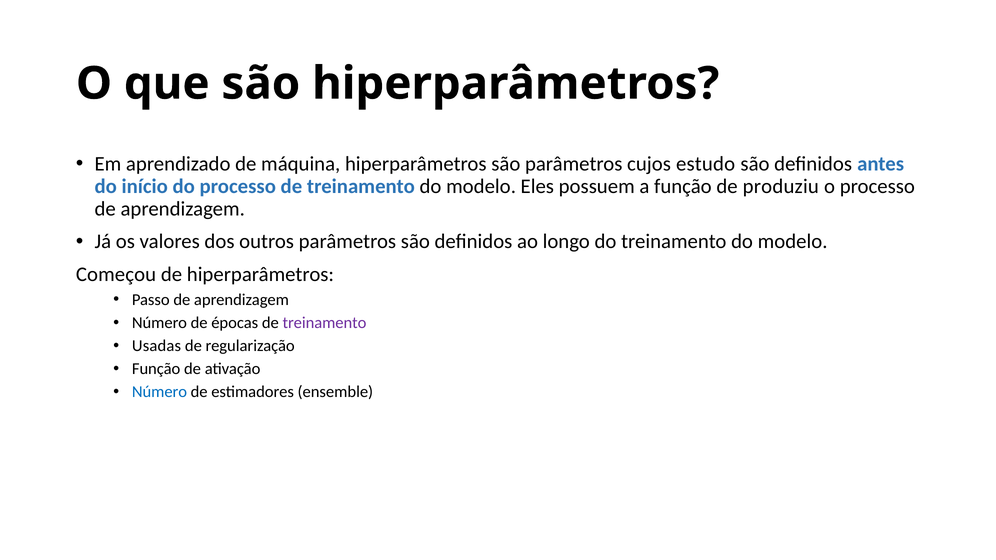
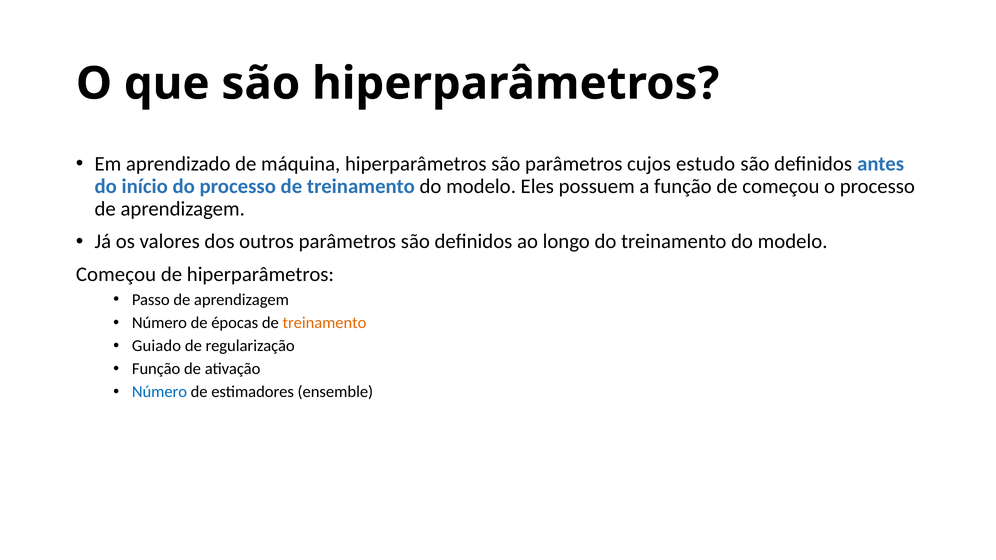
de produziu: produziu -> começou
treinamento at (324, 323) colour: purple -> orange
Usadas: Usadas -> Guiado
